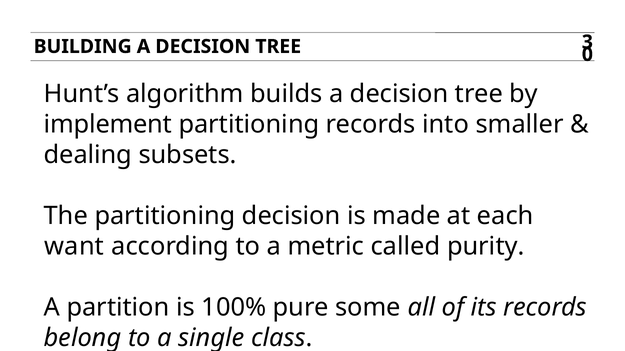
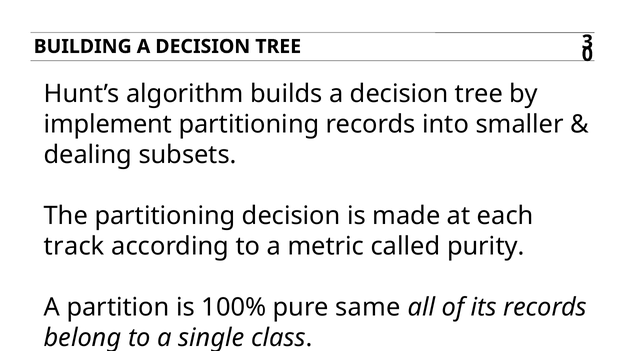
want: want -> track
some: some -> same
